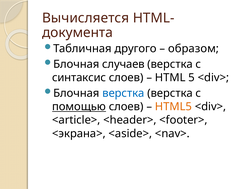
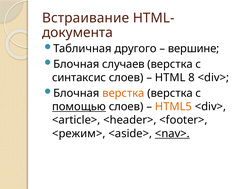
Вычисляется: Вычисляется -> Встраивание
образом: образом -> вершине
5: 5 -> 8
верстка at (123, 93) colour: blue -> orange
<экрана>: <экрана> -> <режим>
<nav> underline: none -> present
